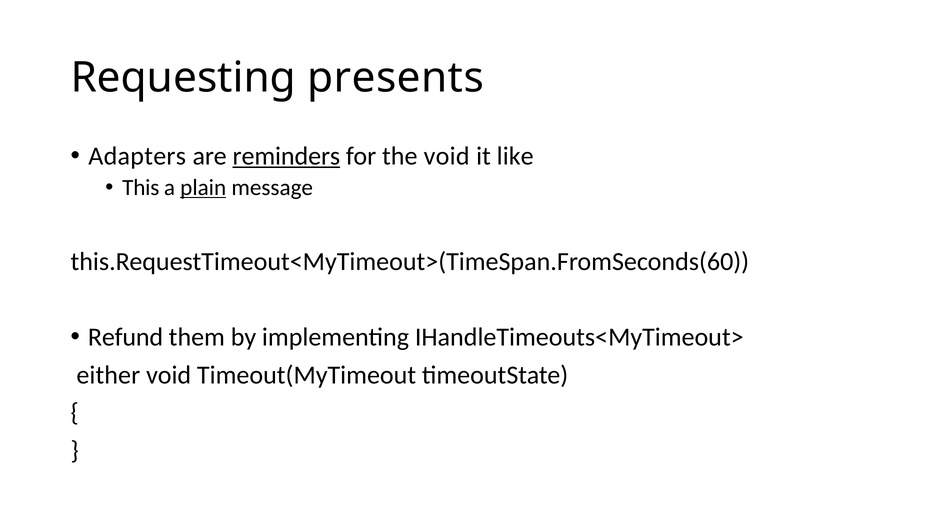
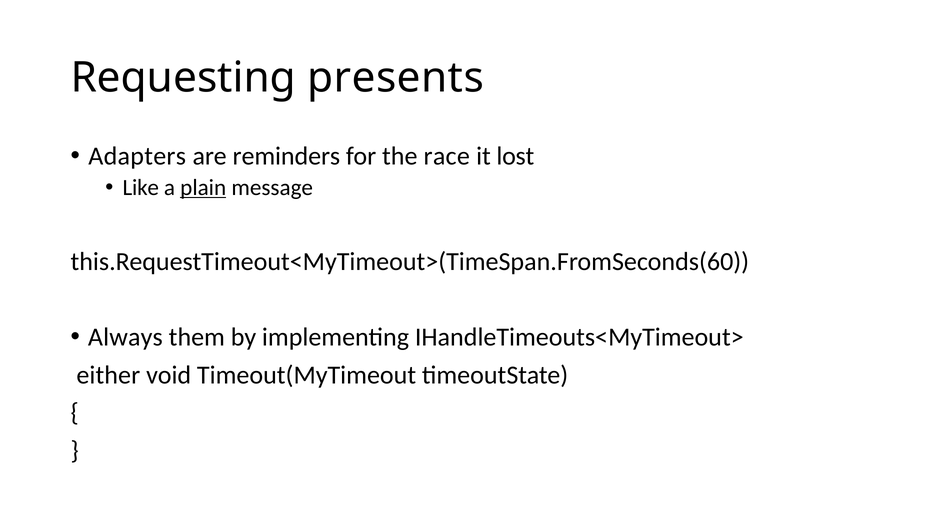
reminders underline: present -> none
the void: void -> race
like: like -> lost
This: This -> Like
Refund: Refund -> Always
